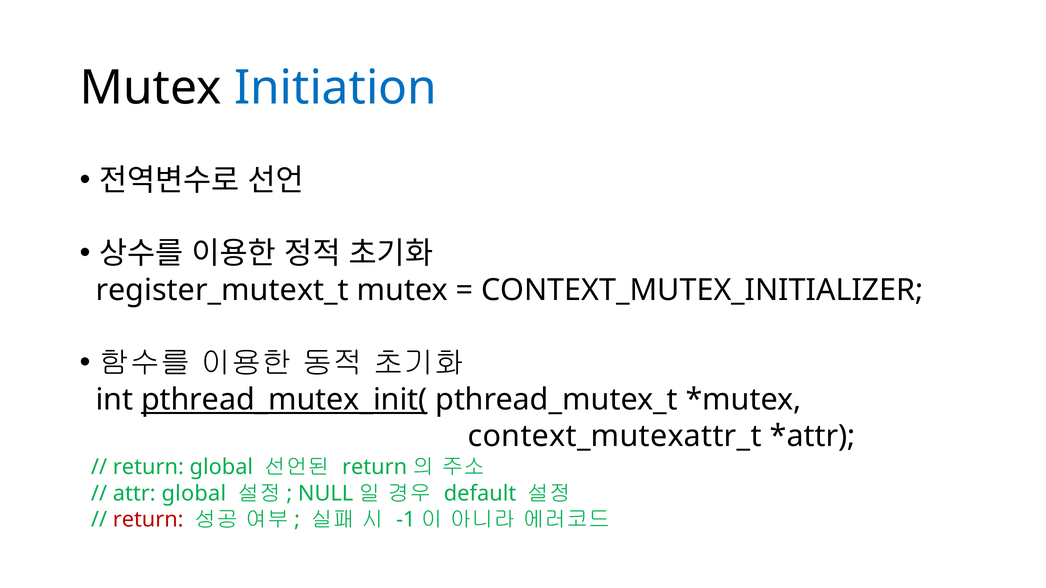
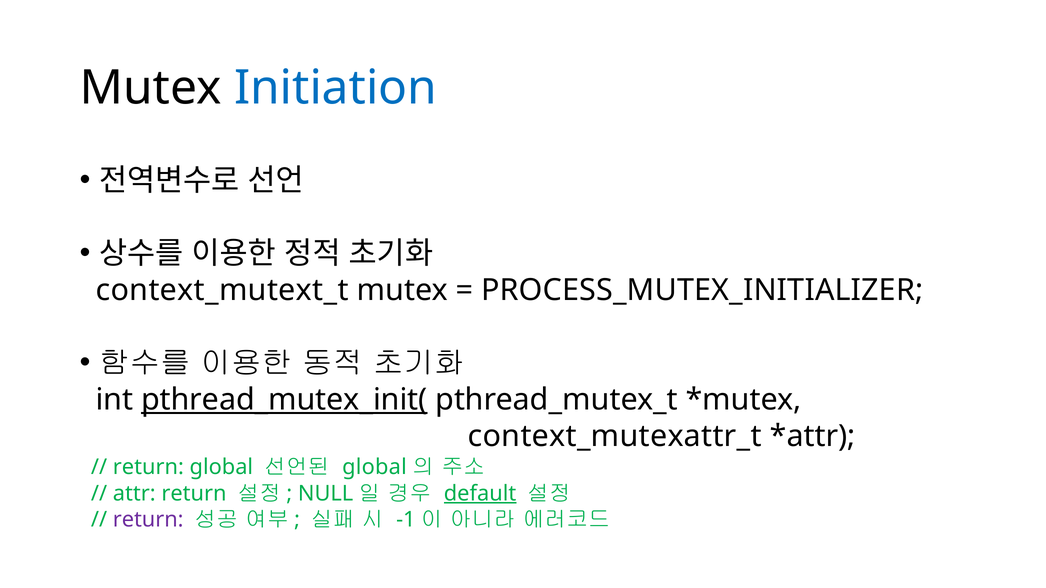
register_mutext_t: register_mutext_t -> context_mutext_t
CONTEXT_MUTEX_INITIALIZER: CONTEXT_MUTEX_INITIALIZER -> PROCESS_MUTEX_INITIALIZER
return at (375, 467): return -> global
attr global: global -> return
default underline: none -> present
return at (148, 520) colour: red -> purple
